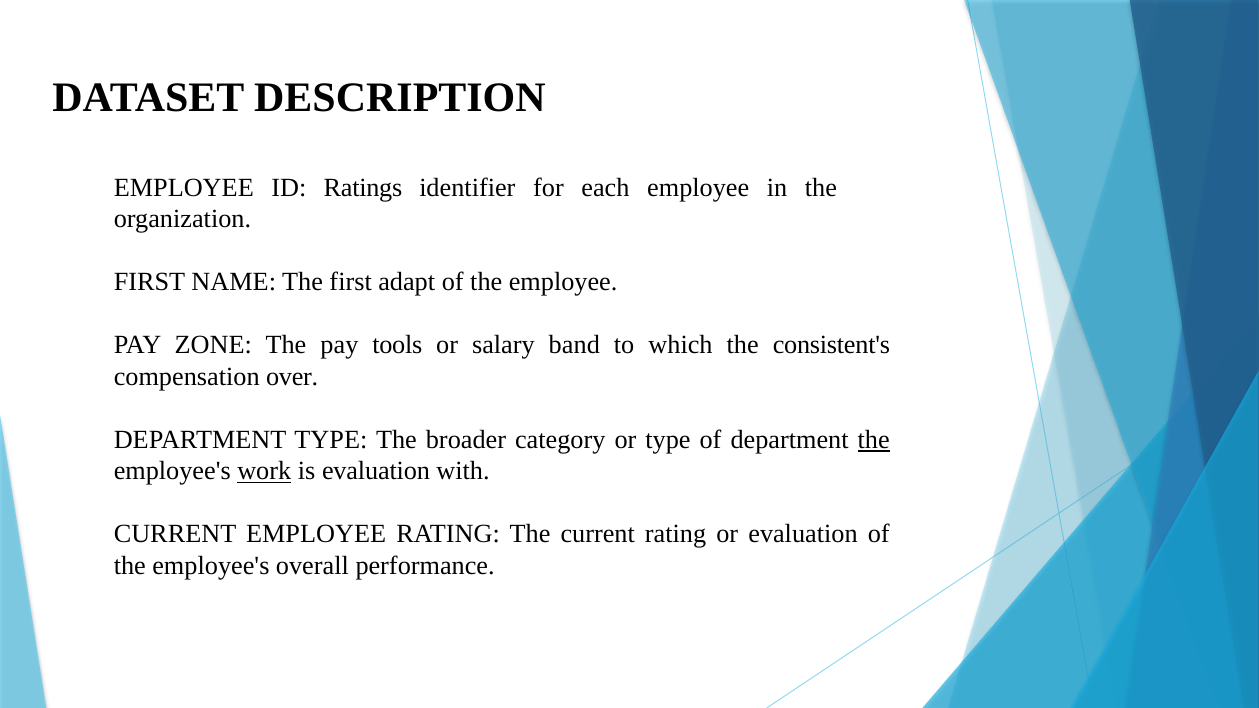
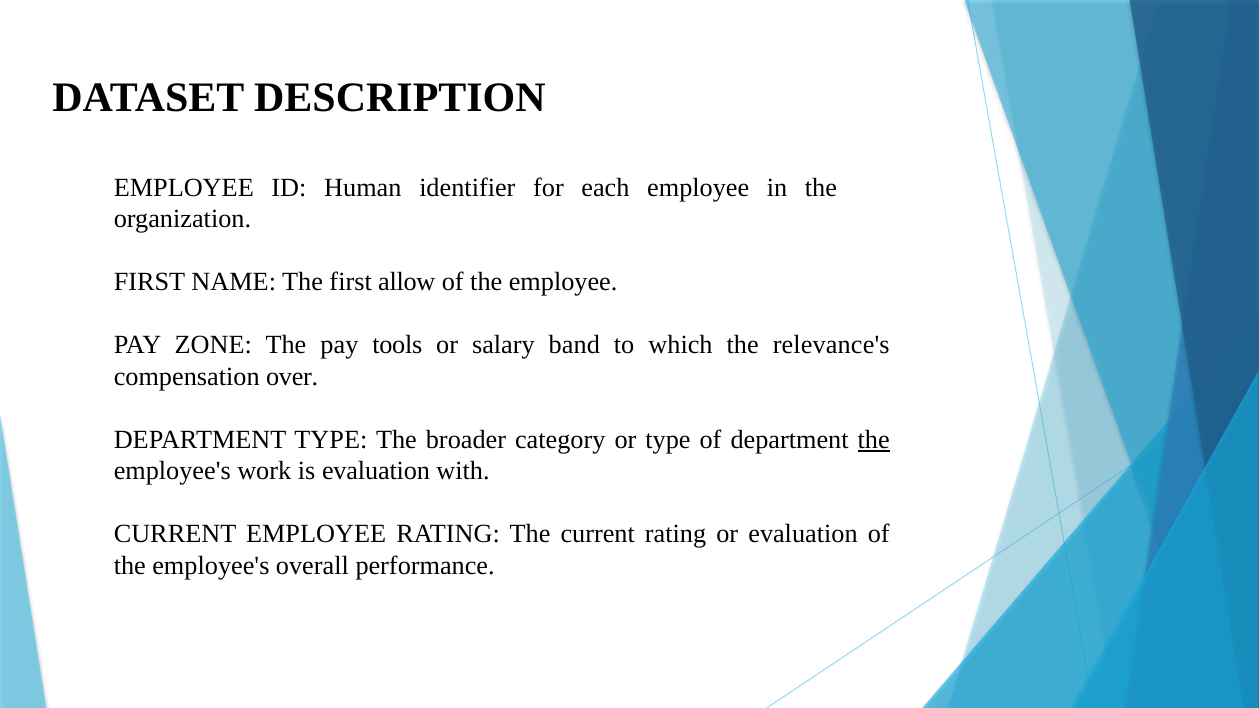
Ratings: Ratings -> Human
adapt: adapt -> allow
consistent's: consistent's -> relevance's
work underline: present -> none
